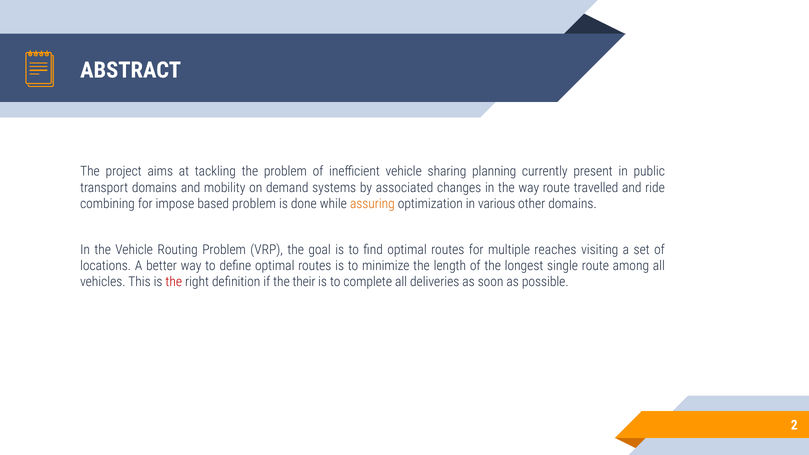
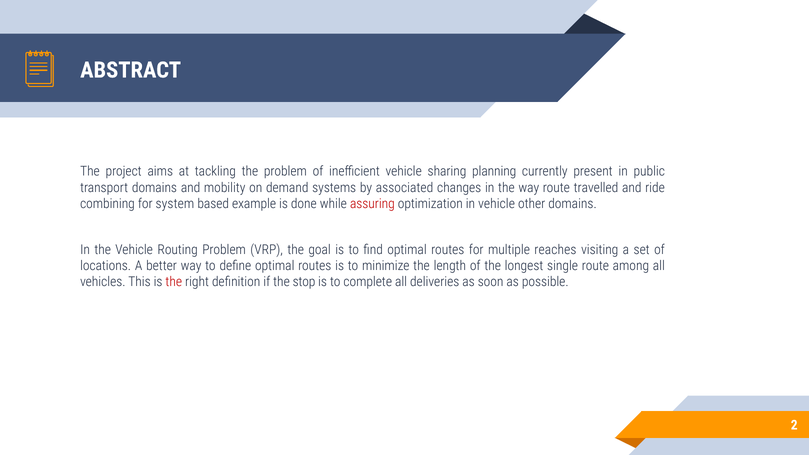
impose: impose -> system
based problem: problem -> example
assuring colour: orange -> red
in various: various -> vehicle
their: their -> stop
